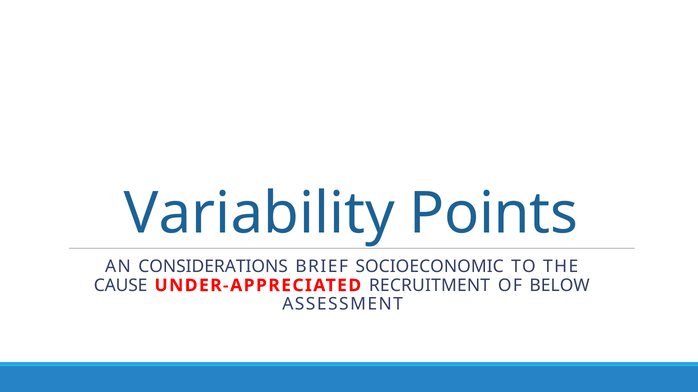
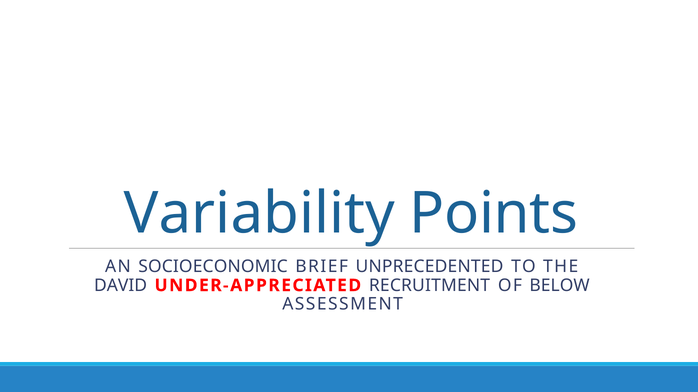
CONSIDERATIONS: CONSIDERATIONS -> SOCIOECONOMIC
SOCIOECONOMIC: SOCIOECONOMIC -> UNPRECEDENTED
CAUSE: CAUSE -> DAVID
